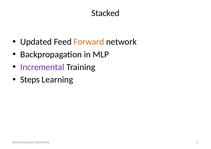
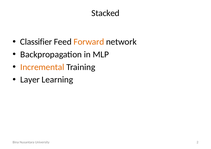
Updated: Updated -> Classifier
Incremental colour: purple -> orange
Steps: Steps -> Layer
